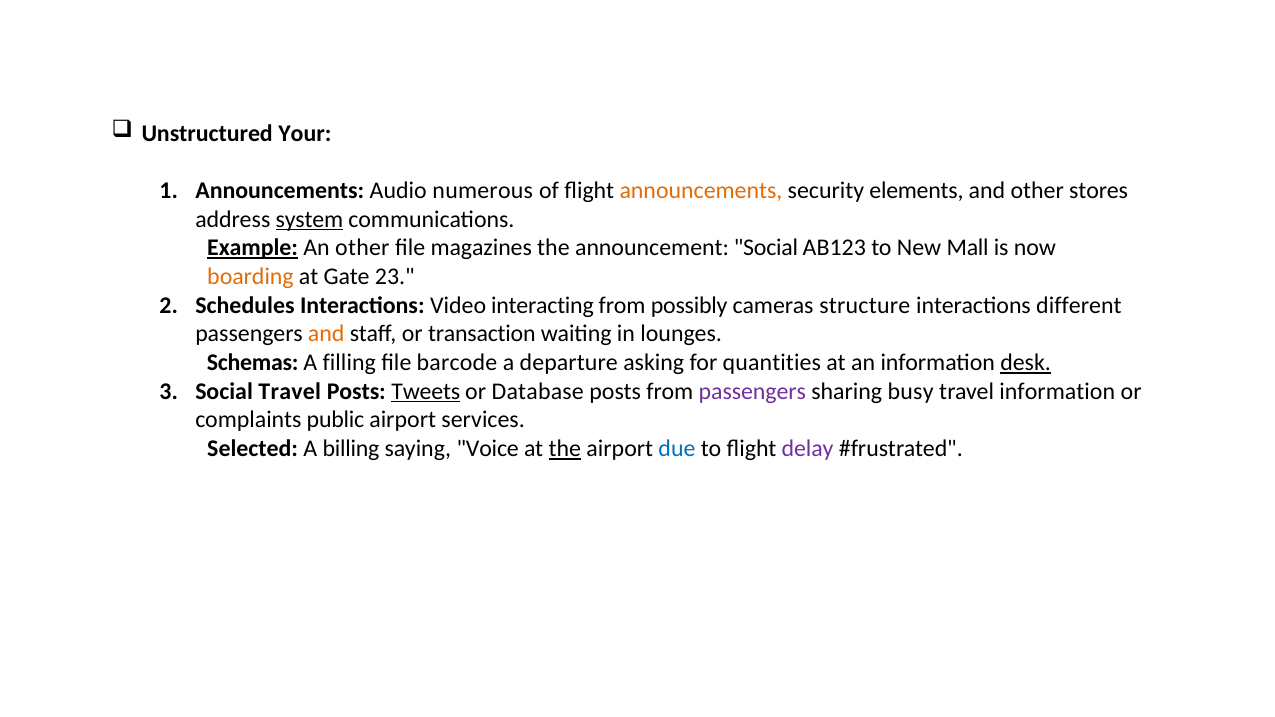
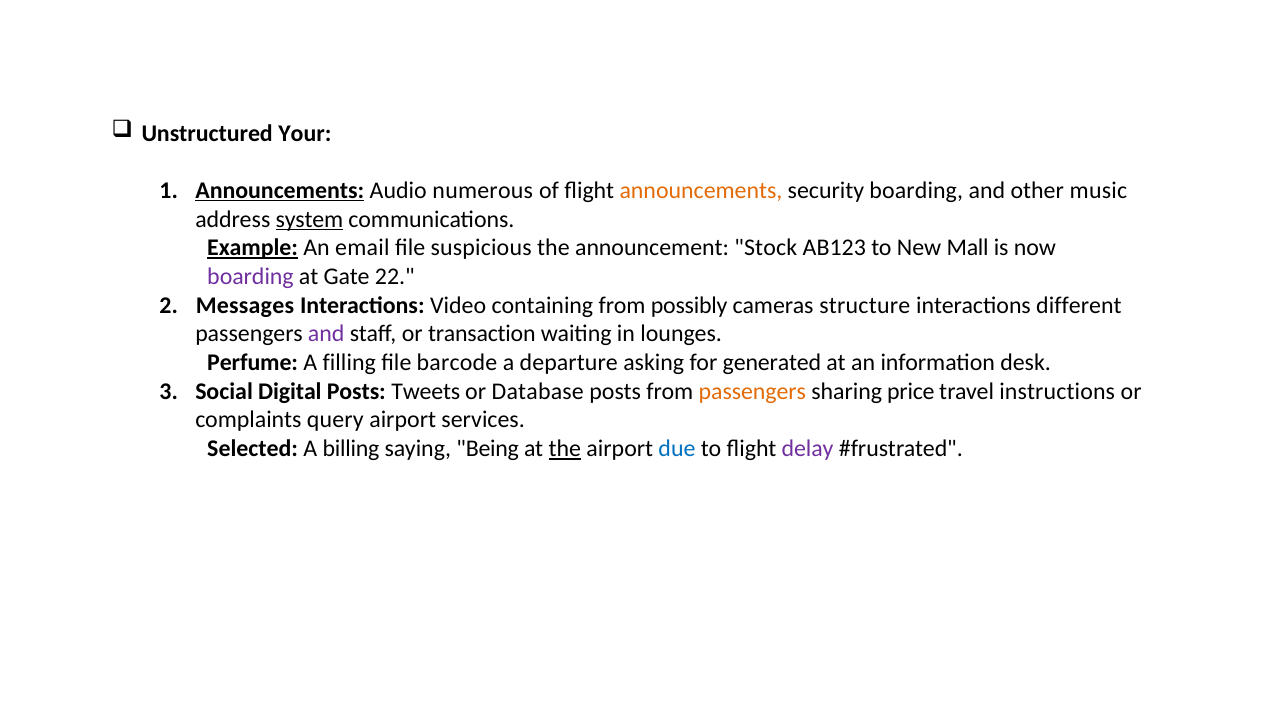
Announcements at (280, 191) underline: none -> present
security elements: elements -> boarding
stores: stores -> music
An other: other -> email
magazines: magazines -> suspicious
announcement Social: Social -> Stock
boarding at (250, 277) colour: orange -> purple
23: 23 -> 22
Schedules: Schedules -> Messages
interacting: interacting -> containing
and at (326, 334) colour: orange -> purple
Schemas: Schemas -> Perfume
quantities: quantities -> generated
desk underline: present -> none
Social Travel: Travel -> Digital
Tweets underline: present -> none
passengers at (752, 391) colour: purple -> orange
busy: busy -> price
travel information: information -> instructions
public: public -> query
Voice: Voice -> Being
